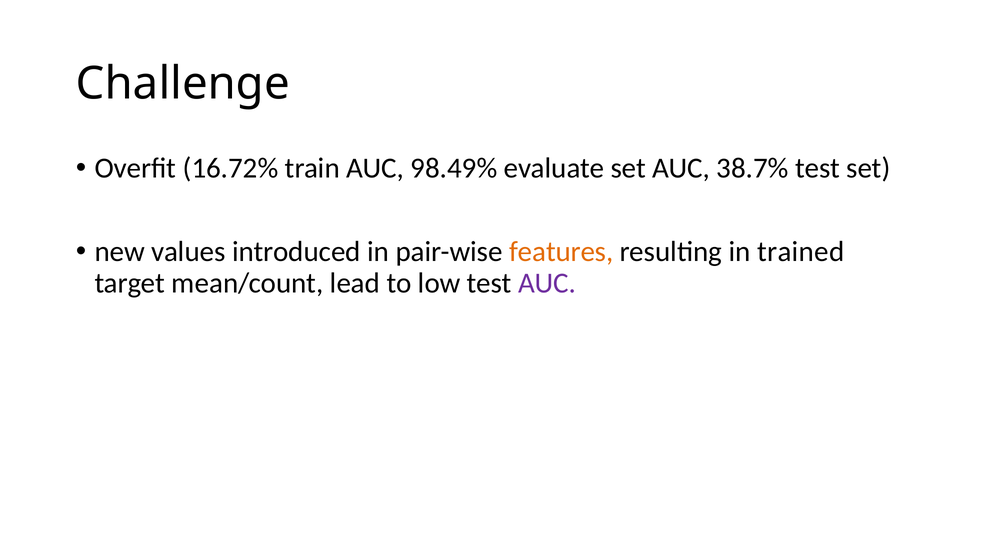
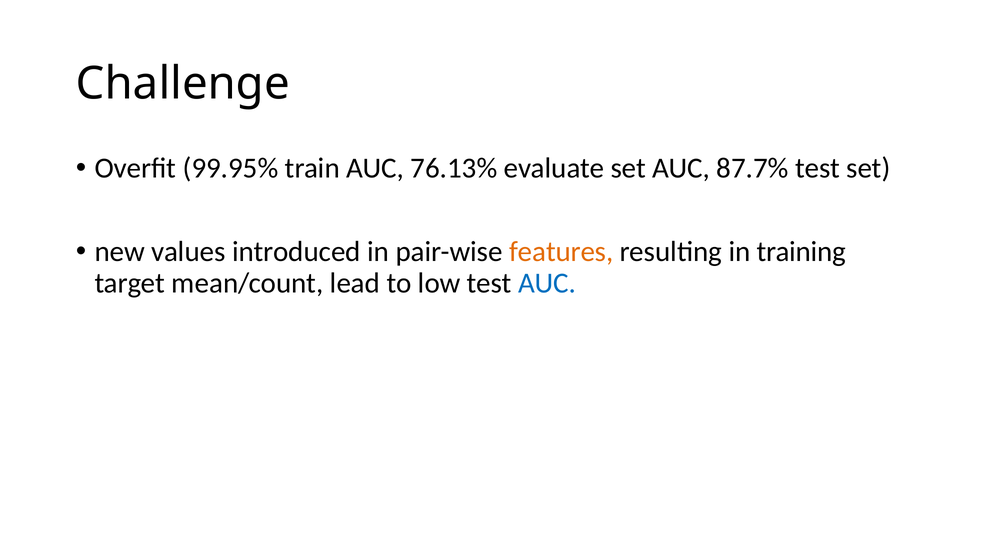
16.72%: 16.72% -> 99.95%
98.49%: 98.49% -> 76.13%
38.7%: 38.7% -> 87.7%
trained: trained -> training
AUC at (547, 283) colour: purple -> blue
